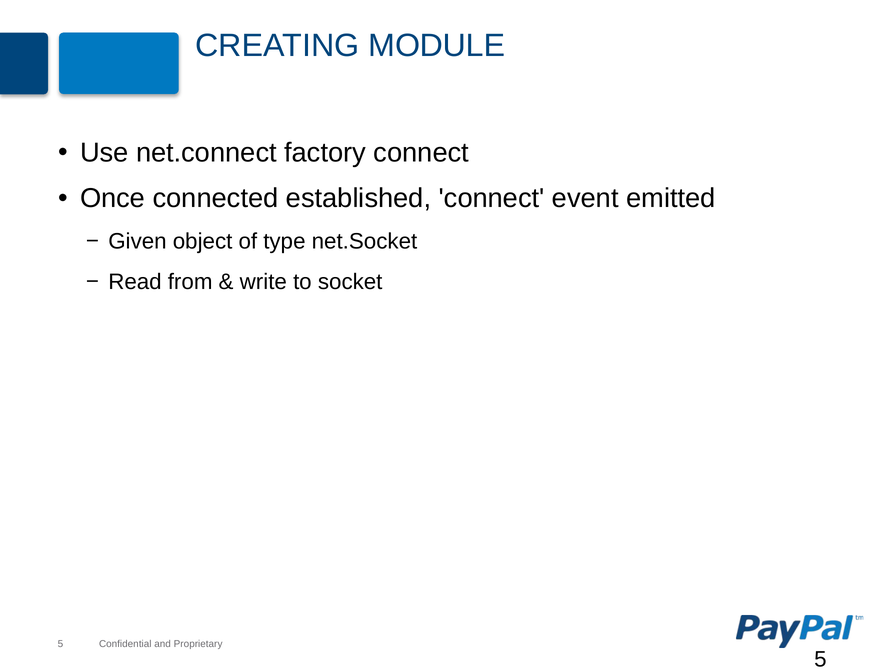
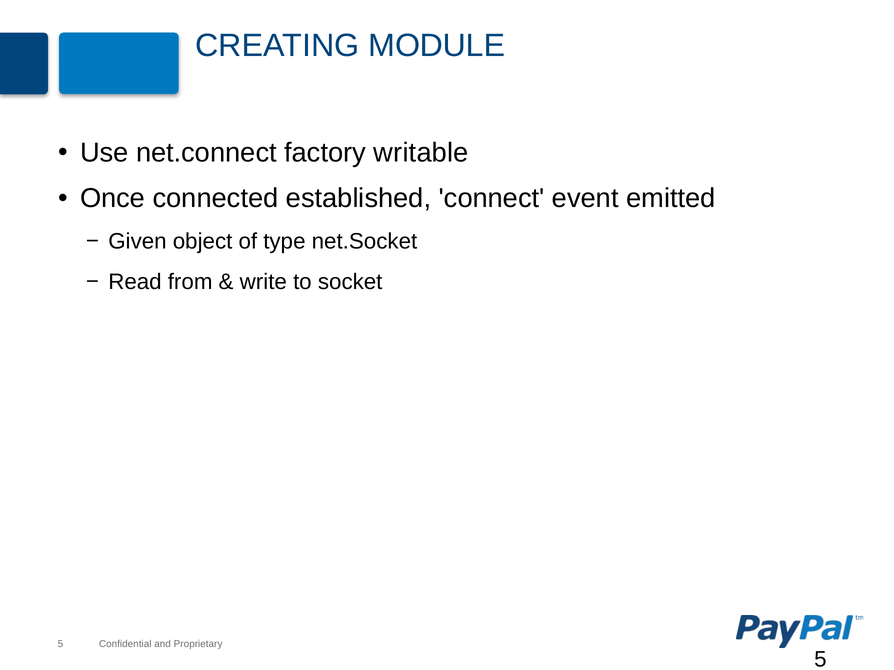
factory connect: connect -> writable
